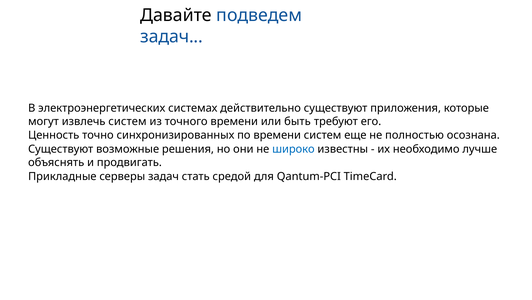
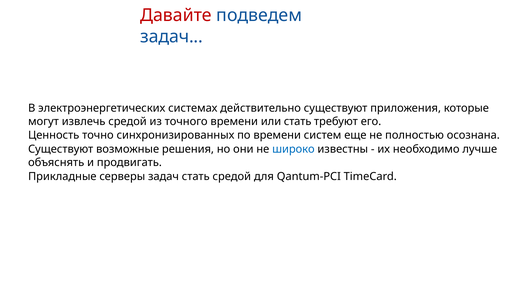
Давайте colour: black -> red
извлечь систем: систем -> средой
или быть: быть -> стать
